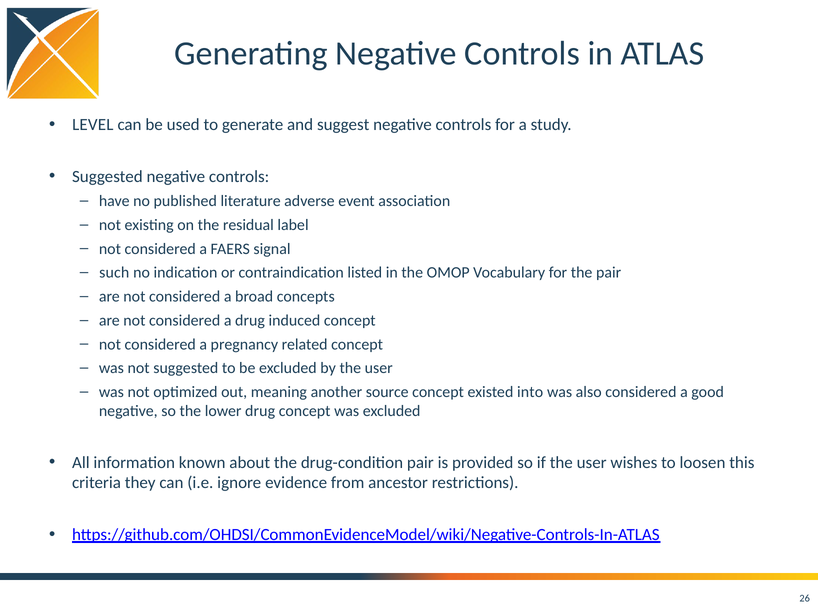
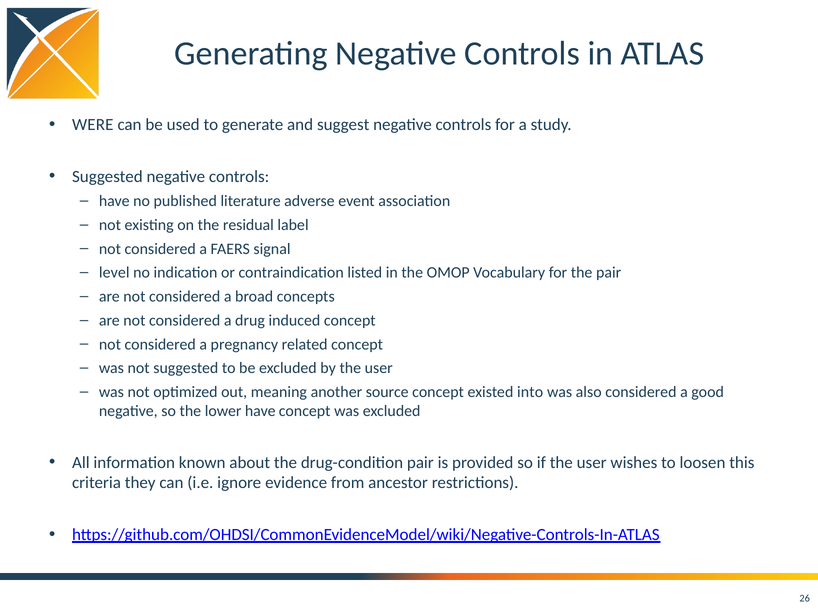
LEVEL: LEVEL -> WERE
such: such -> level
lower drug: drug -> have
